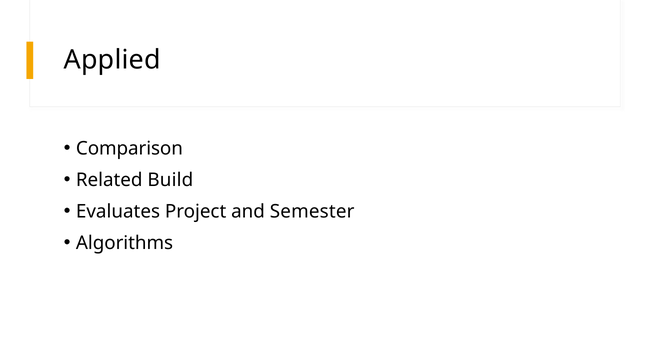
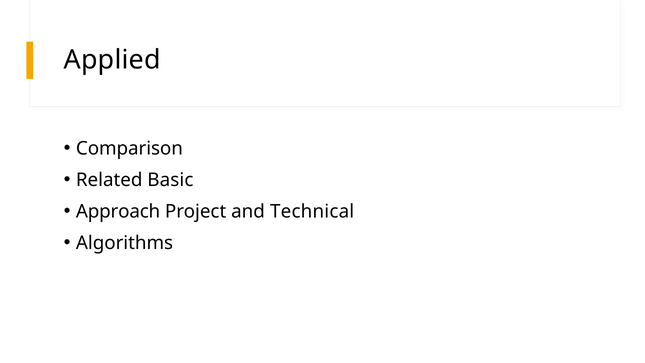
Build: Build -> Basic
Evaluates: Evaluates -> Approach
Semester: Semester -> Technical
